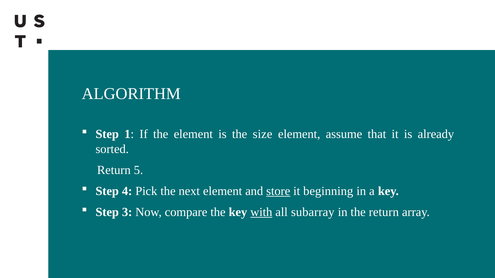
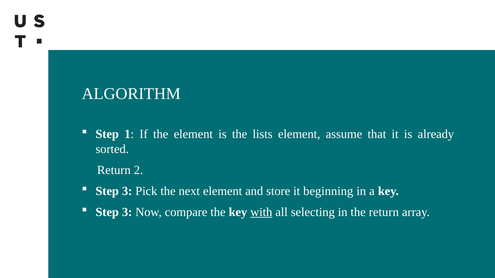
size: size -> lists
5: 5 -> 2
4 at (127, 191): 4 -> 3
store underline: present -> none
subarray: subarray -> selecting
